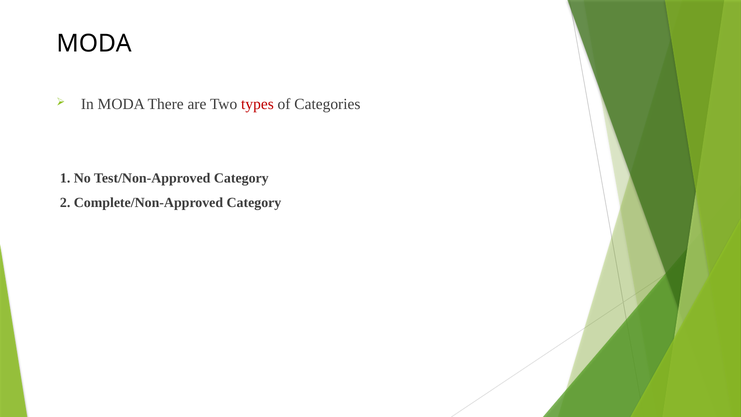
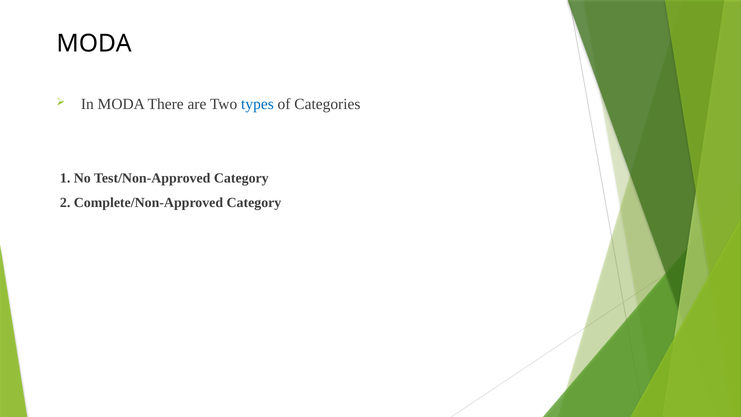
types colour: red -> blue
